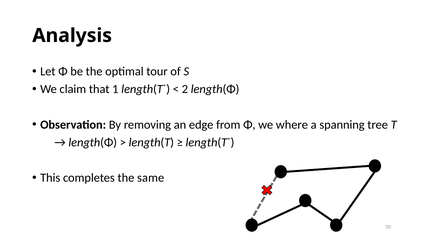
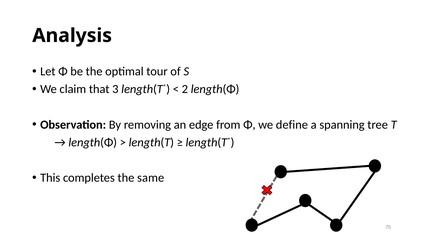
1: 1 -> 3
where: where -> define
